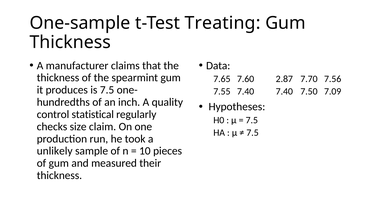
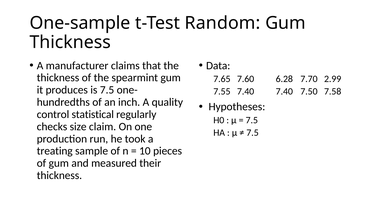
Treating: Treating -> Random
2.87: 2.87 -> 6.28
7.56: 7.56 -> 2.99
7.09: 7.09 -> 7.58
unlikely: unlikely -> treating
